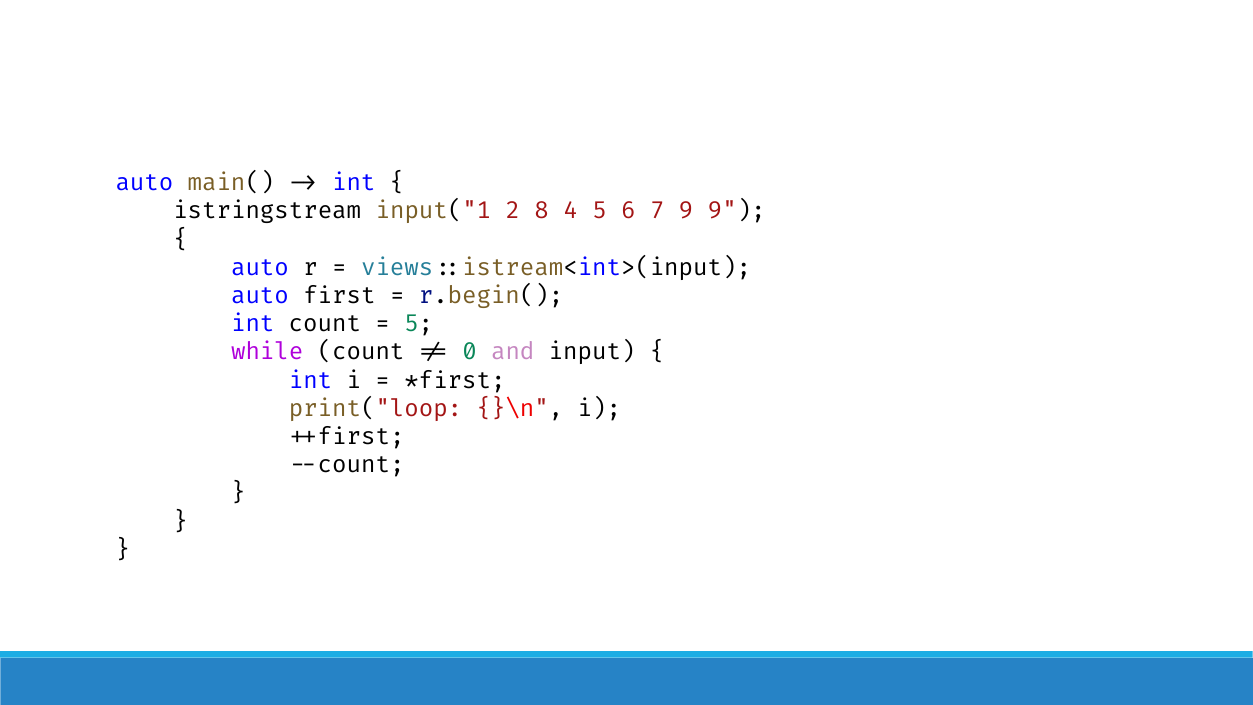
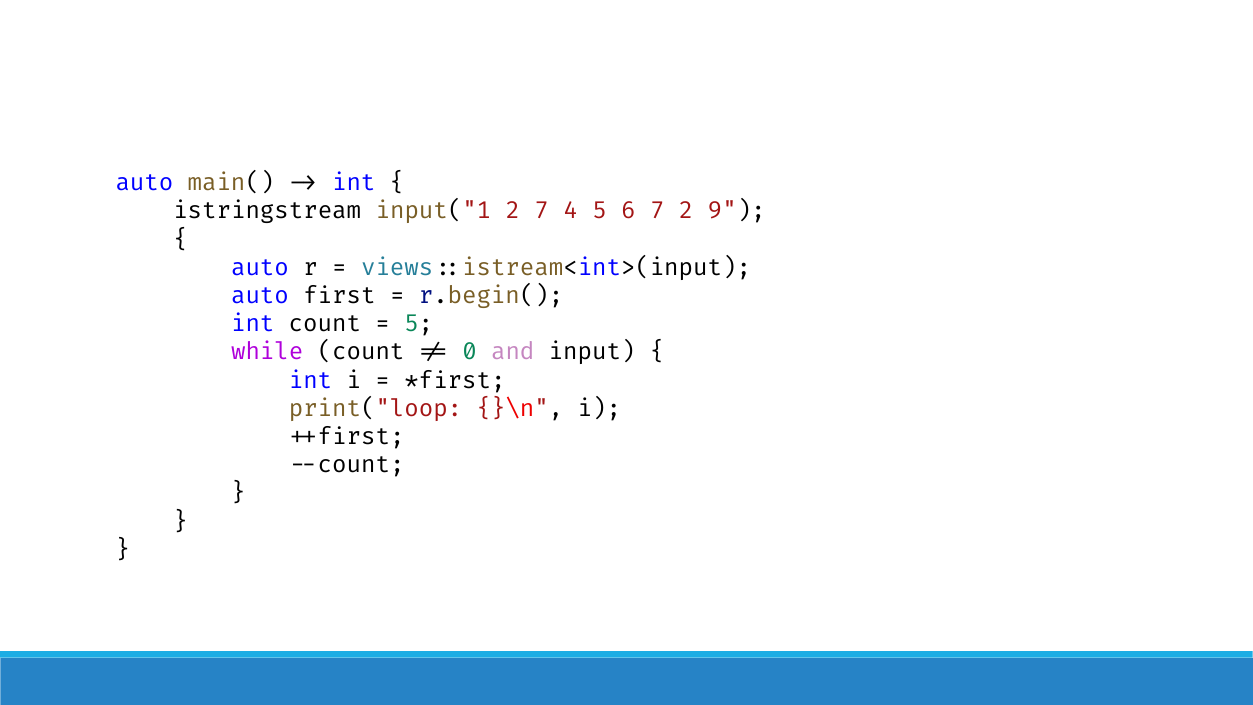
2 8: 8 -> 7
7 9: 9 -> 2
